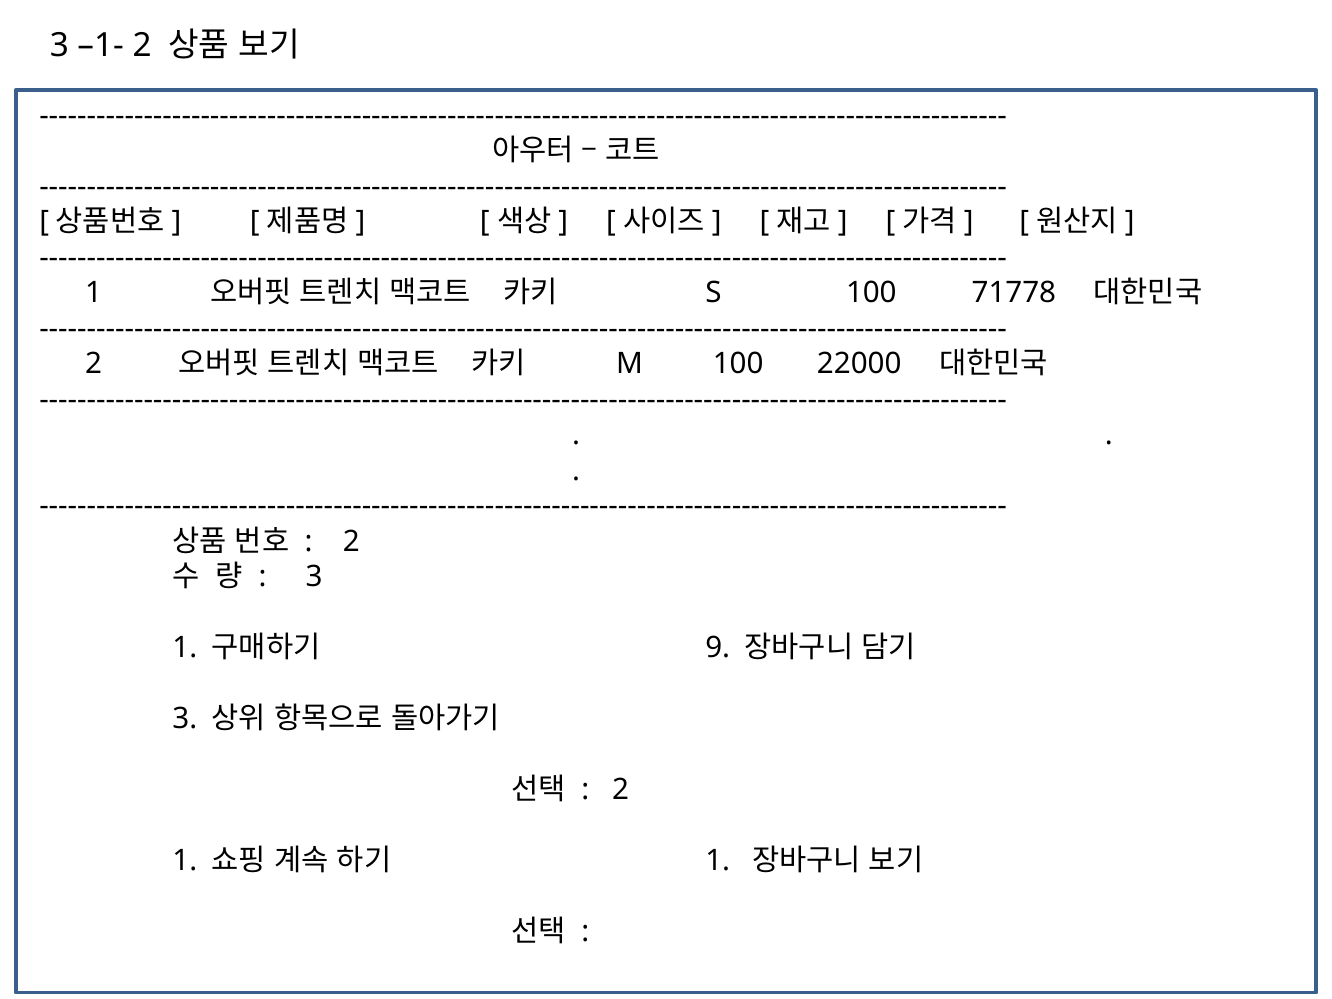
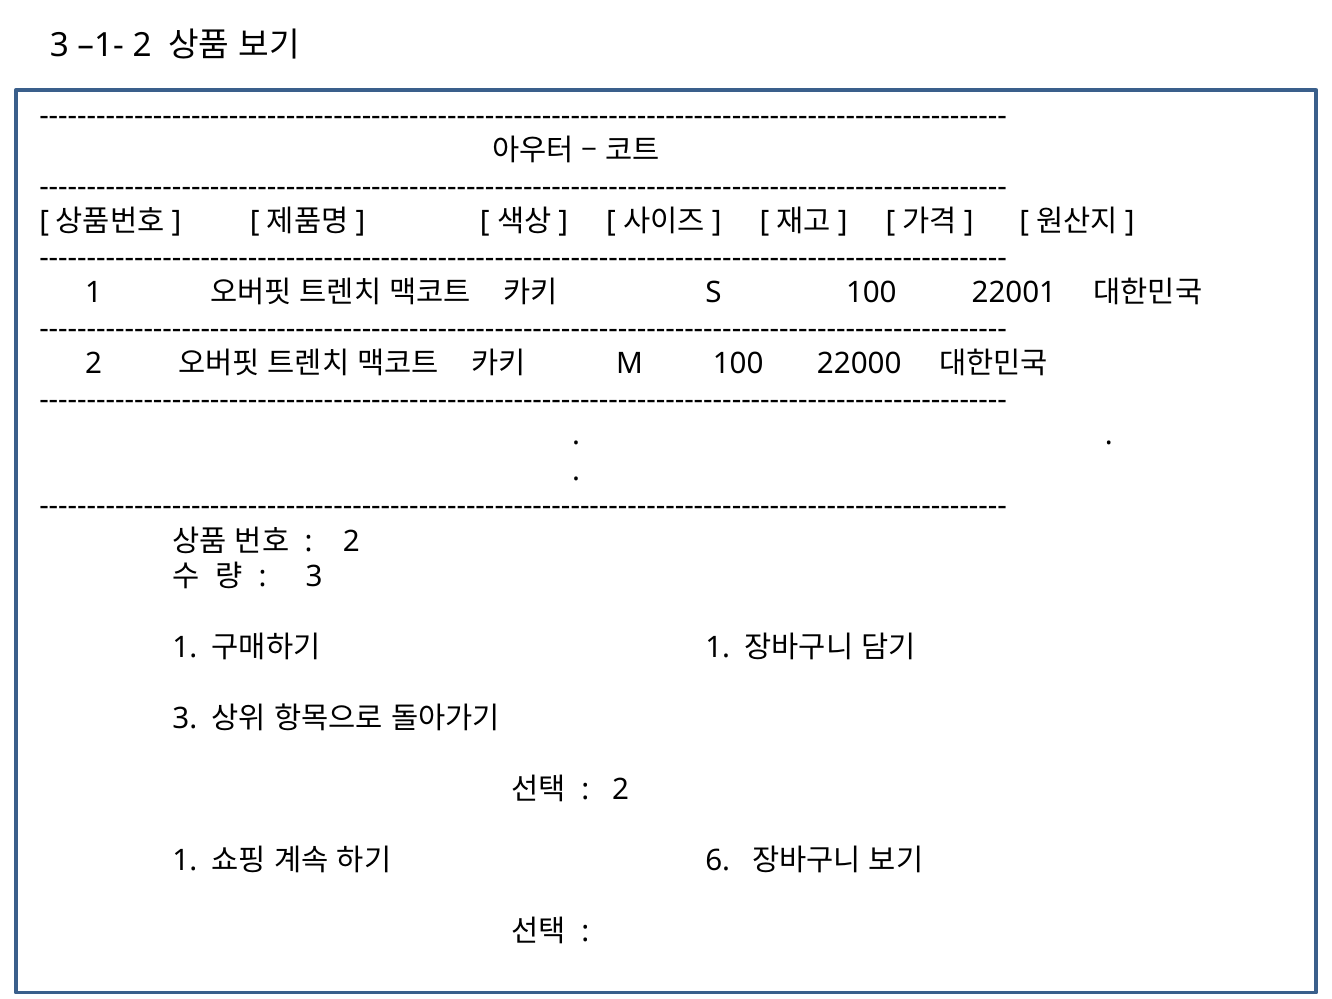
71778: 71778 -> 22001
9 at (718, 648): 9 -> 1
1 at (718, 861): 1 -> 6
